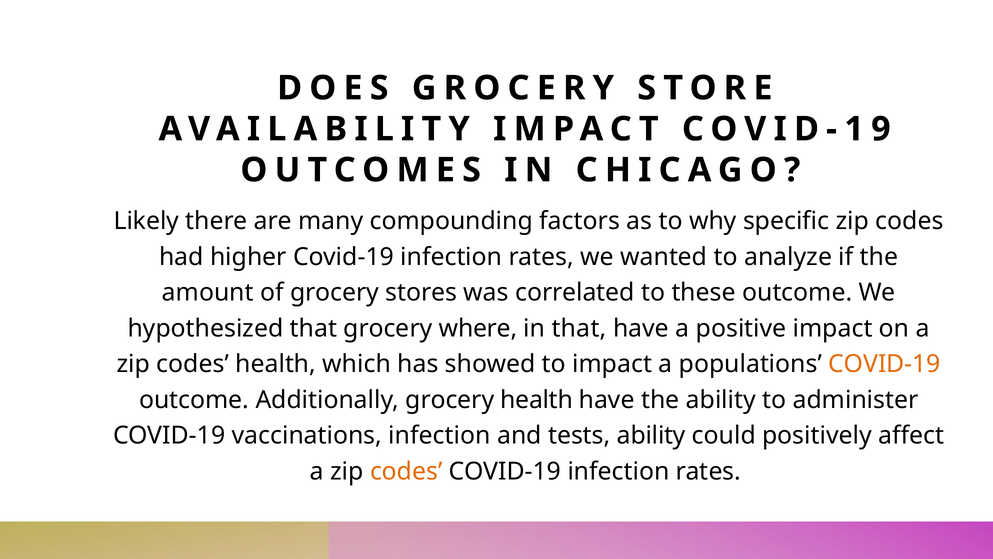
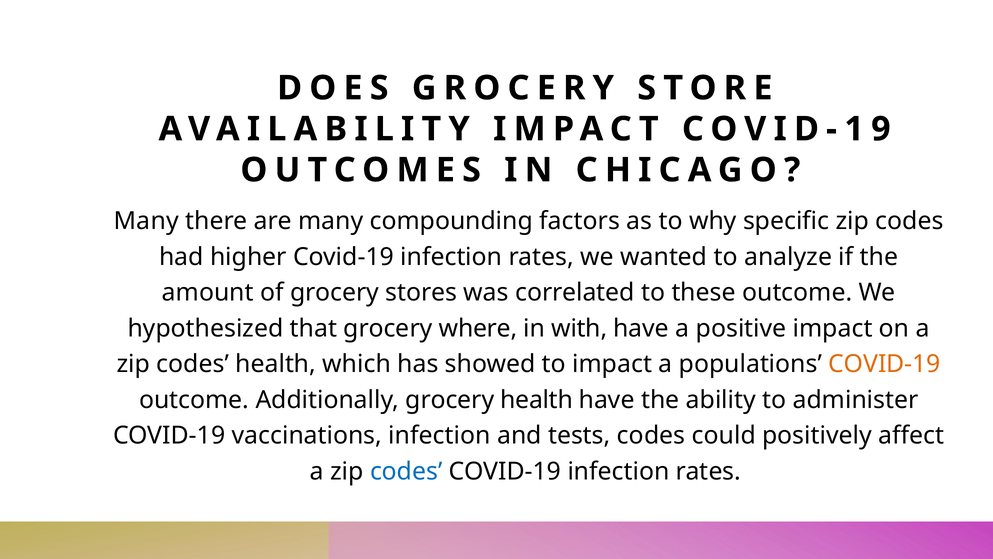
Likely at (146, 221): Likely -> Many
in that: that -> with
tests ability: ability -> codes
codes at (406, 471) colour: orange -> blue
